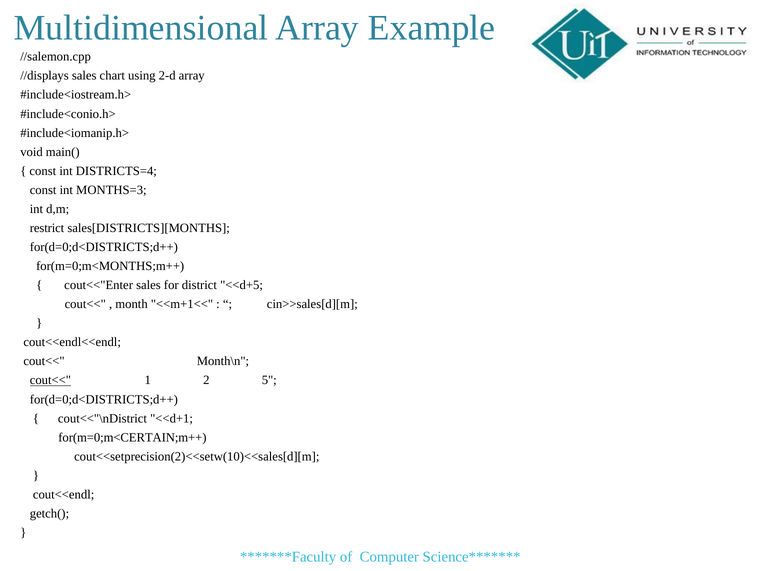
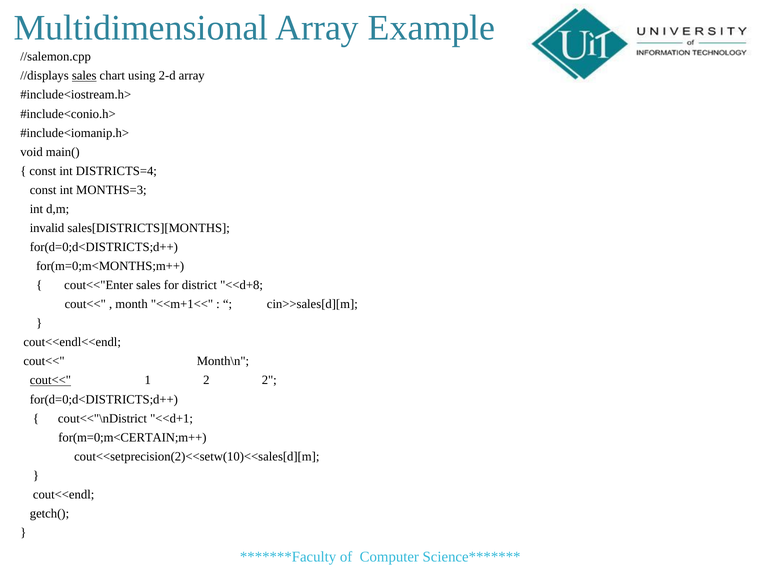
sales at (84, 76) underline: none -> present
restrict: restrict -> invalid
<<d+5: <<d+5 -> <<d+8
2 5: 5 -> 2
